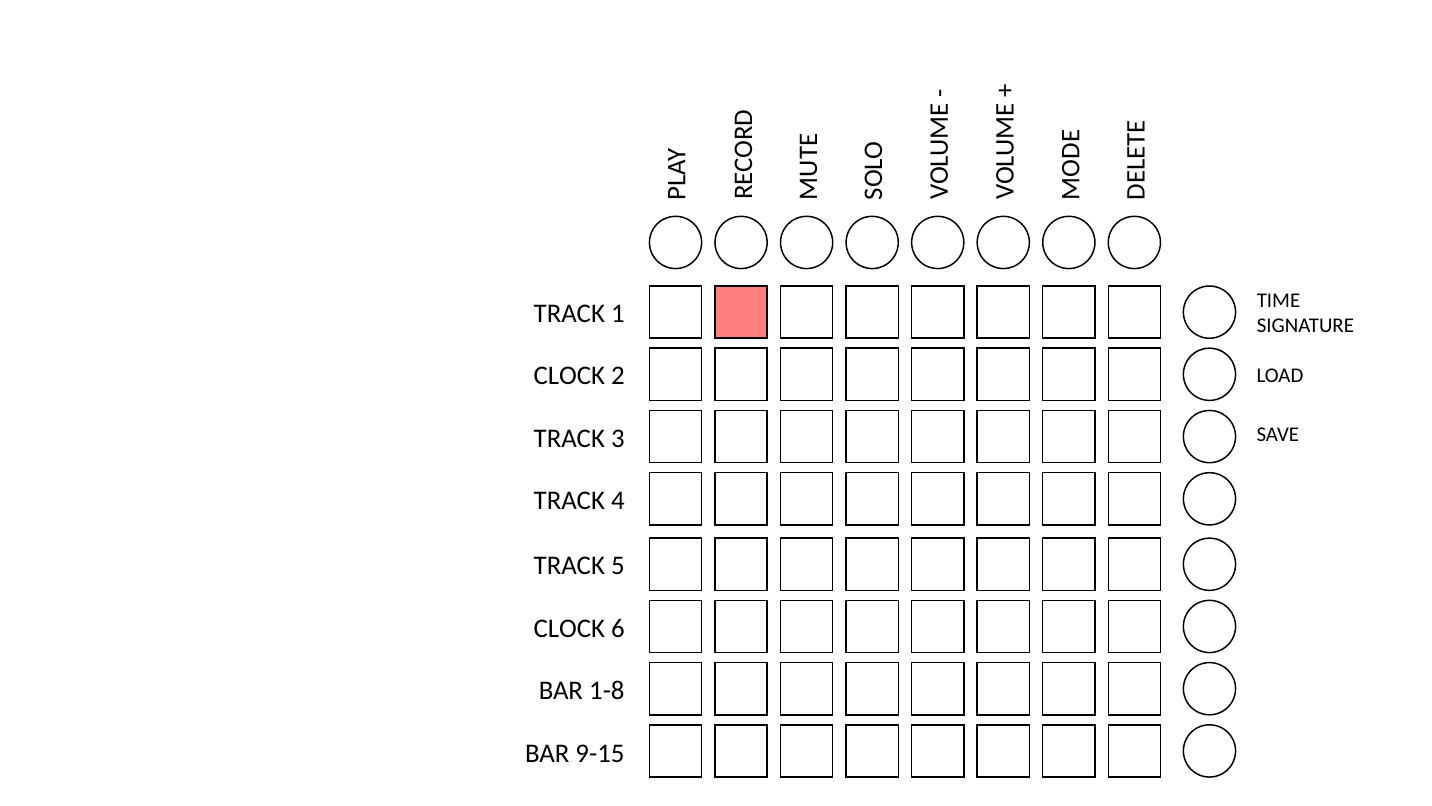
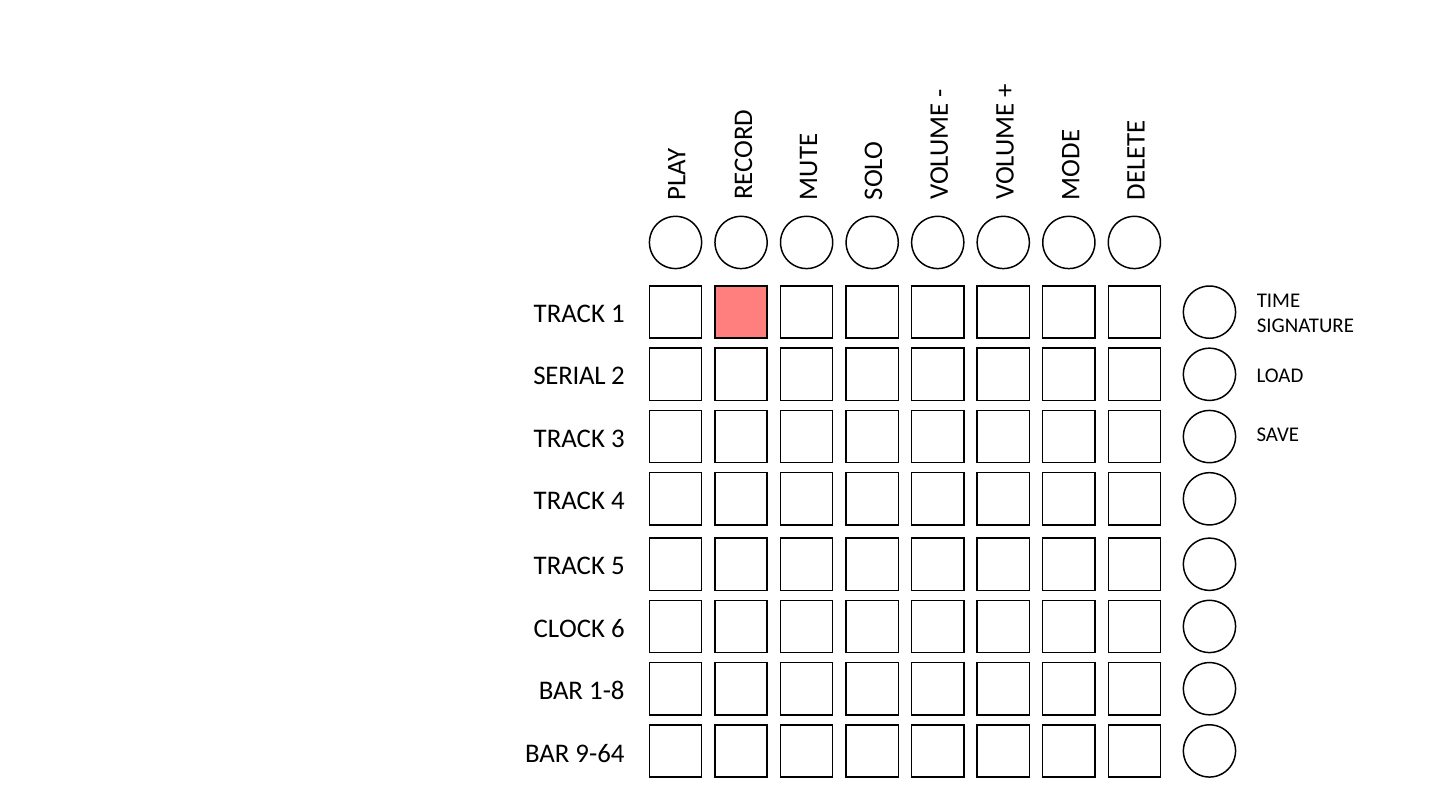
CLOCK at (569, 376): CLOCK -> SERIAL
9-15: 9-15 -> 9-64
